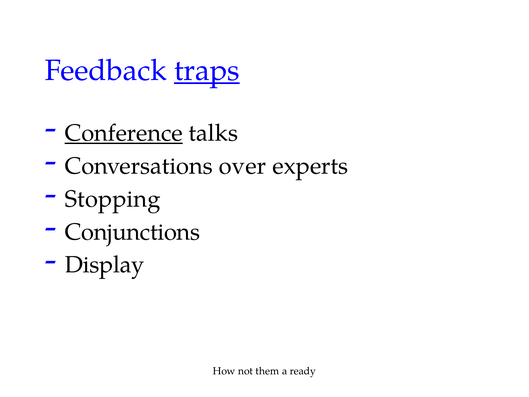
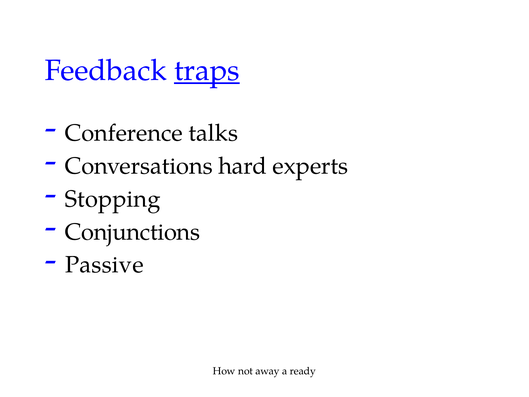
Conference underline: present -> none
over: over -> hard
Display: Display -> Passive
them: them -> away
